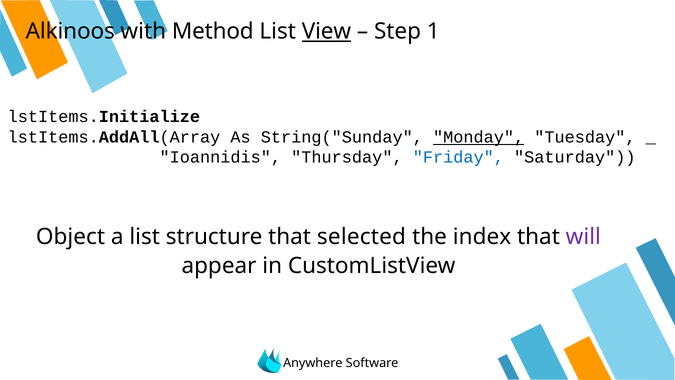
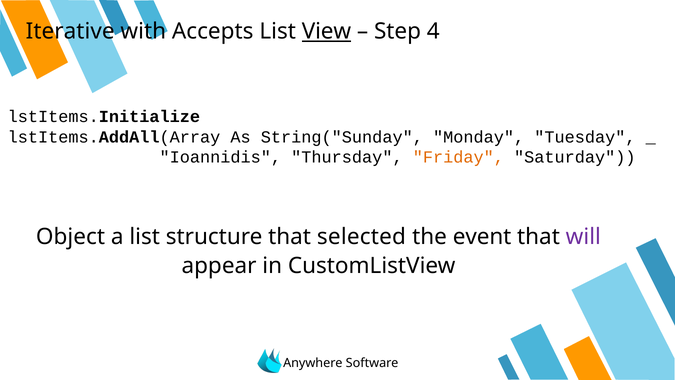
Alkinoos: Alkinoos -> Iterative
Method: Method -> Accepts
1: 1 -> 4
Monday underline: present -> none
Friday colour: blue -> orange
index: index -> event
